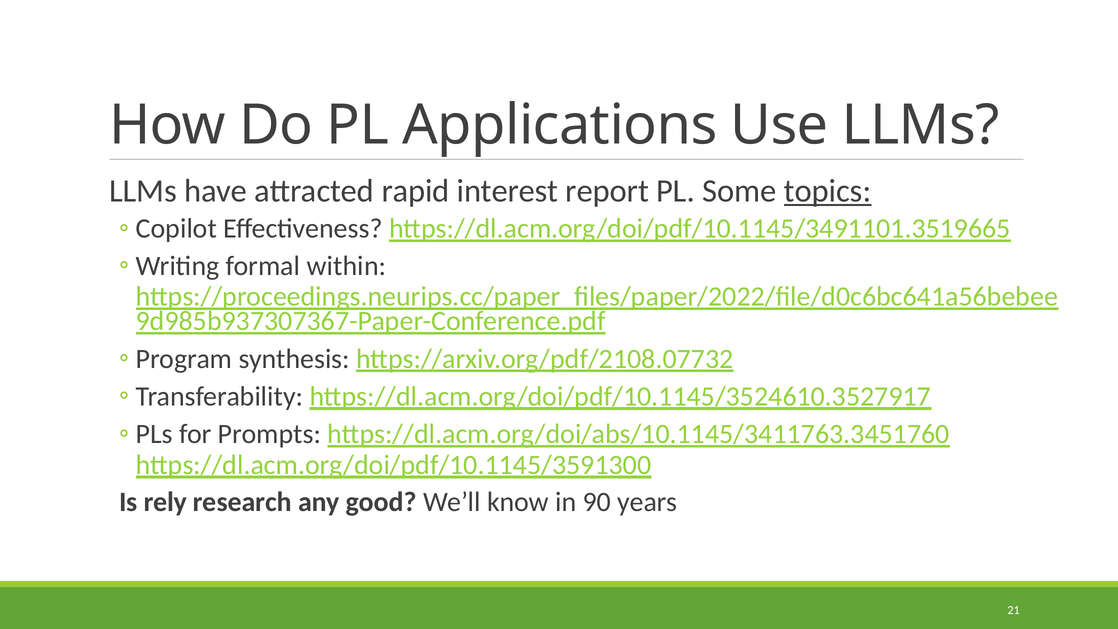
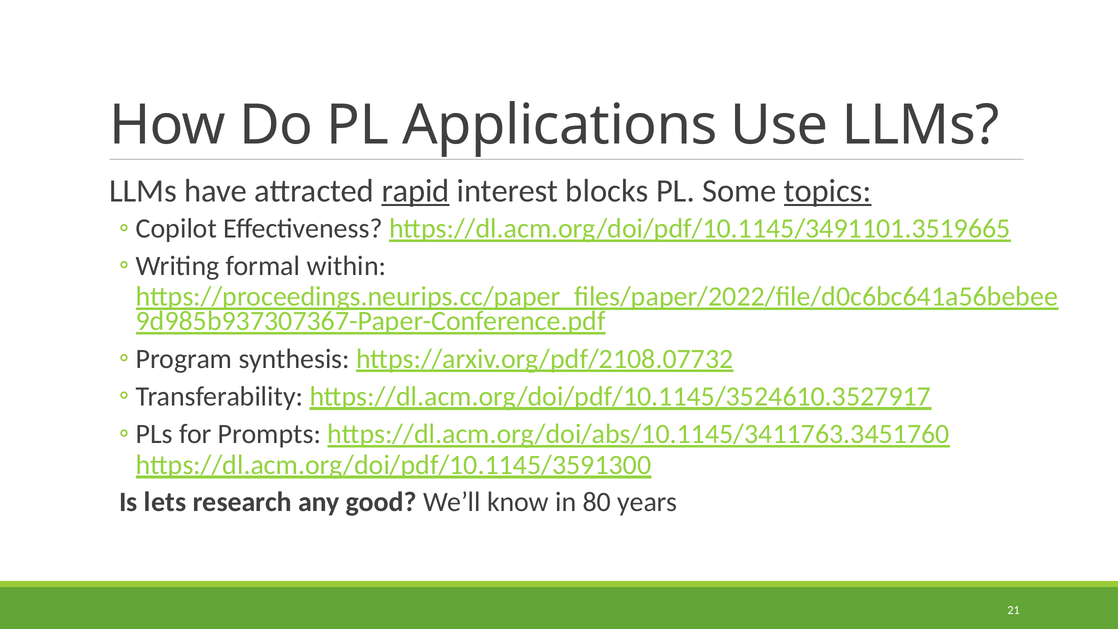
rapid underline: none -> present
report: report -> blocks
rely: rely -> lets
90: 90 -> 80
